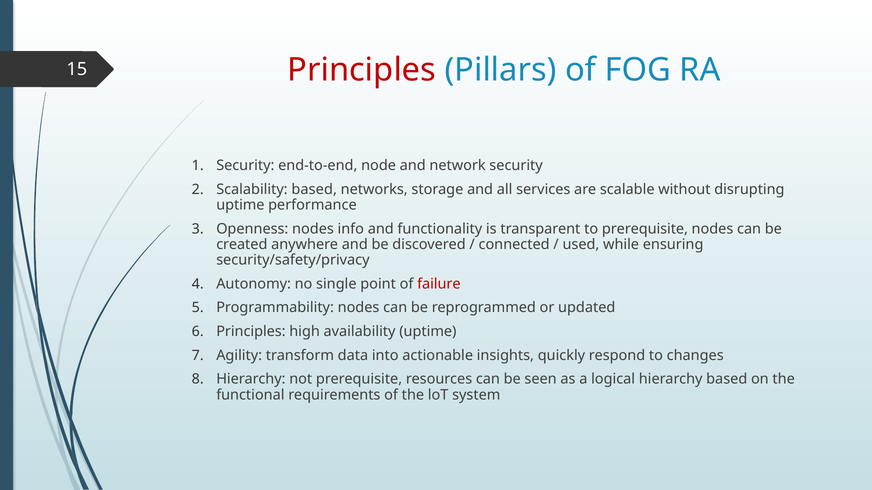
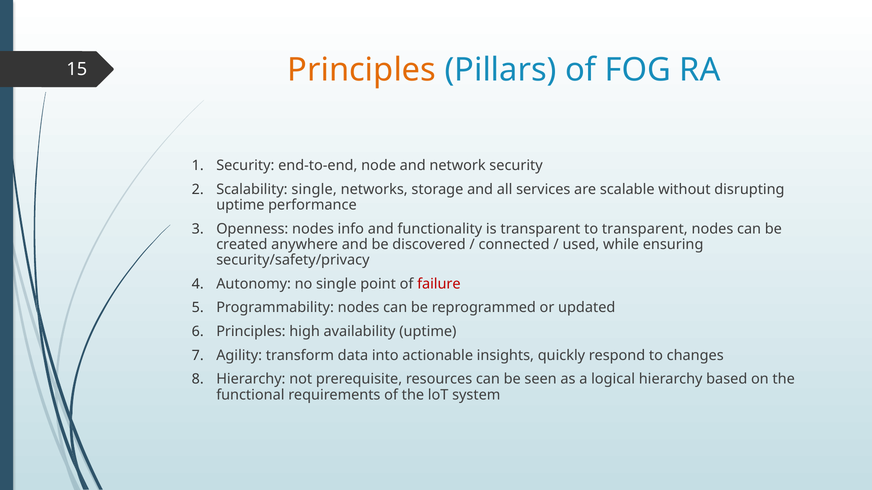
Principles at (362, 70) colour: red -> orange
Scalability based: based -> single
to prerequisite: prerequisite -> transparent
